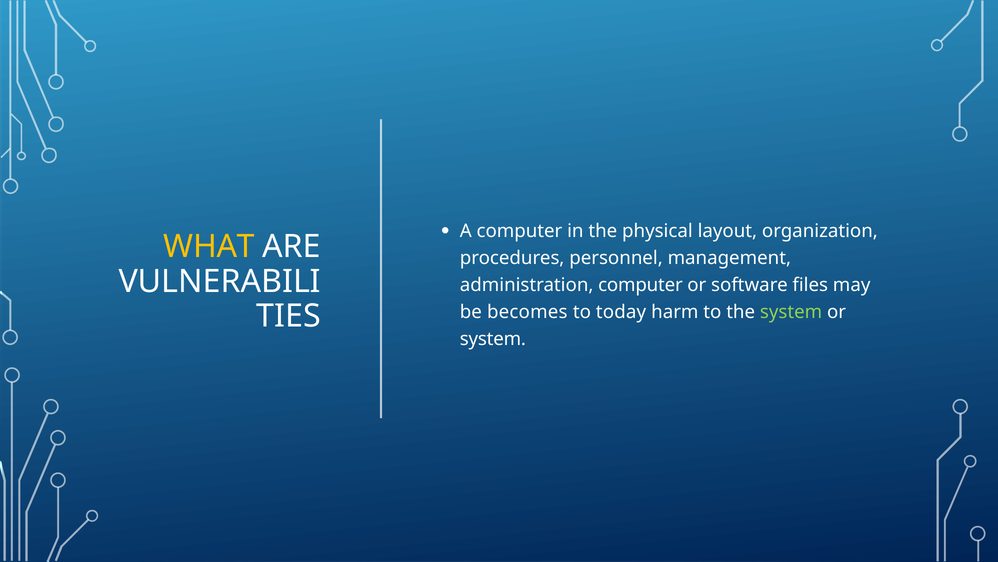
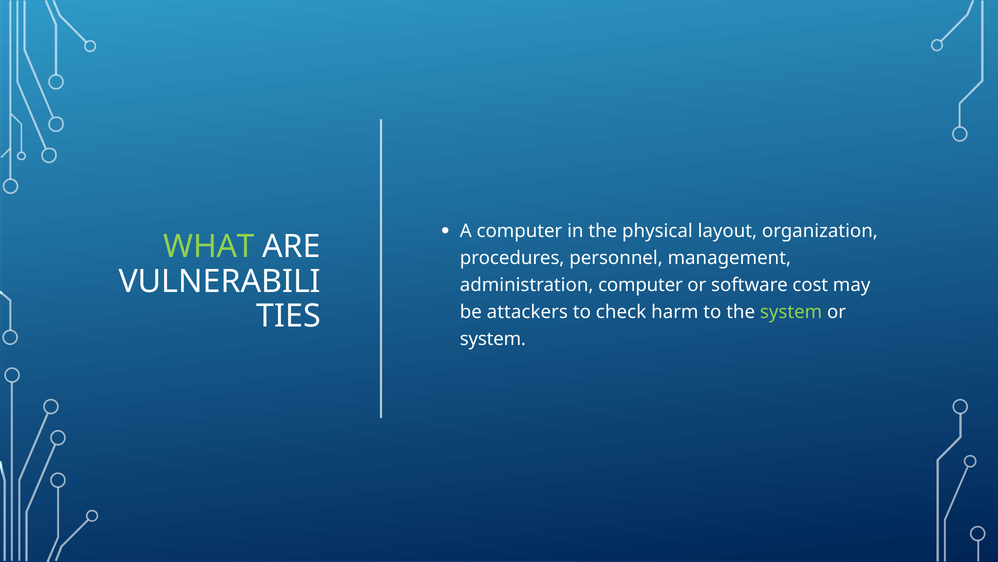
WHAT colour: yellow -> light green
files: files -> cost
becomes: becomes -> attackers
today: today -> check
